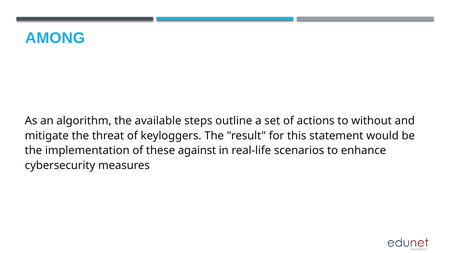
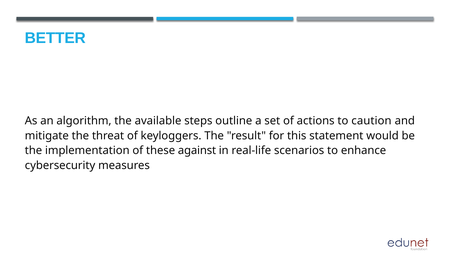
AMONG: AMONG -> BETTER
without: without -> caution
